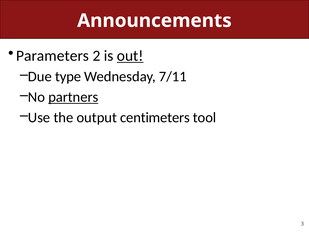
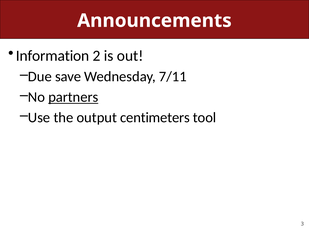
Parameters: Parameters -> Information
out underline: present -> none
type: type -> save
